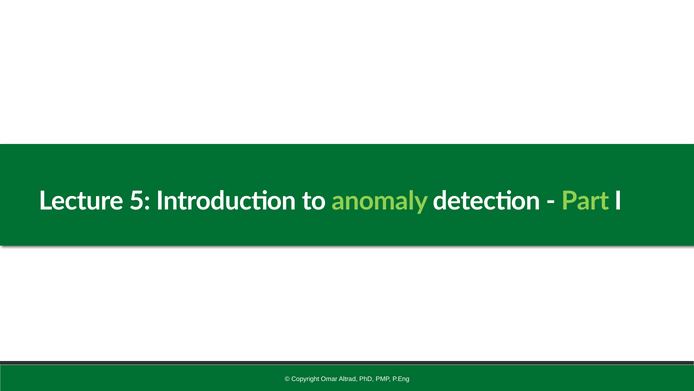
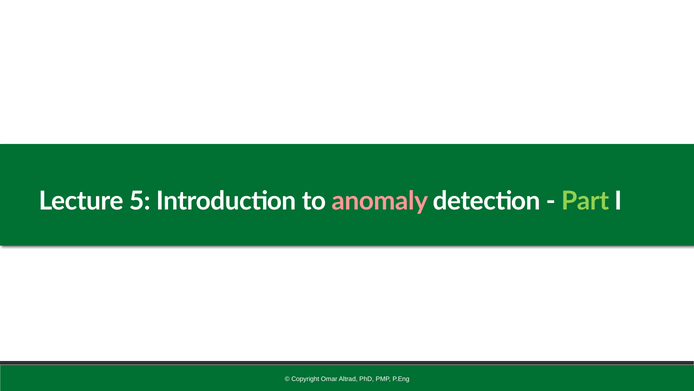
anomaly colour: light green -> pink
